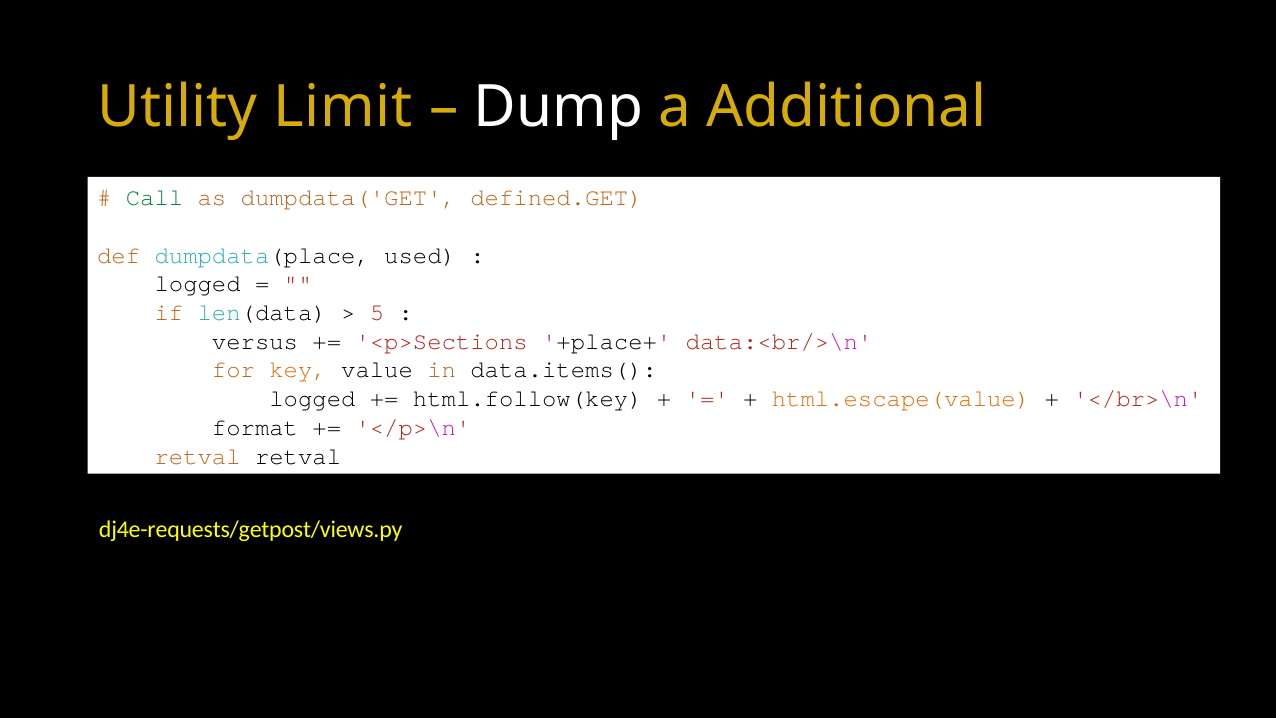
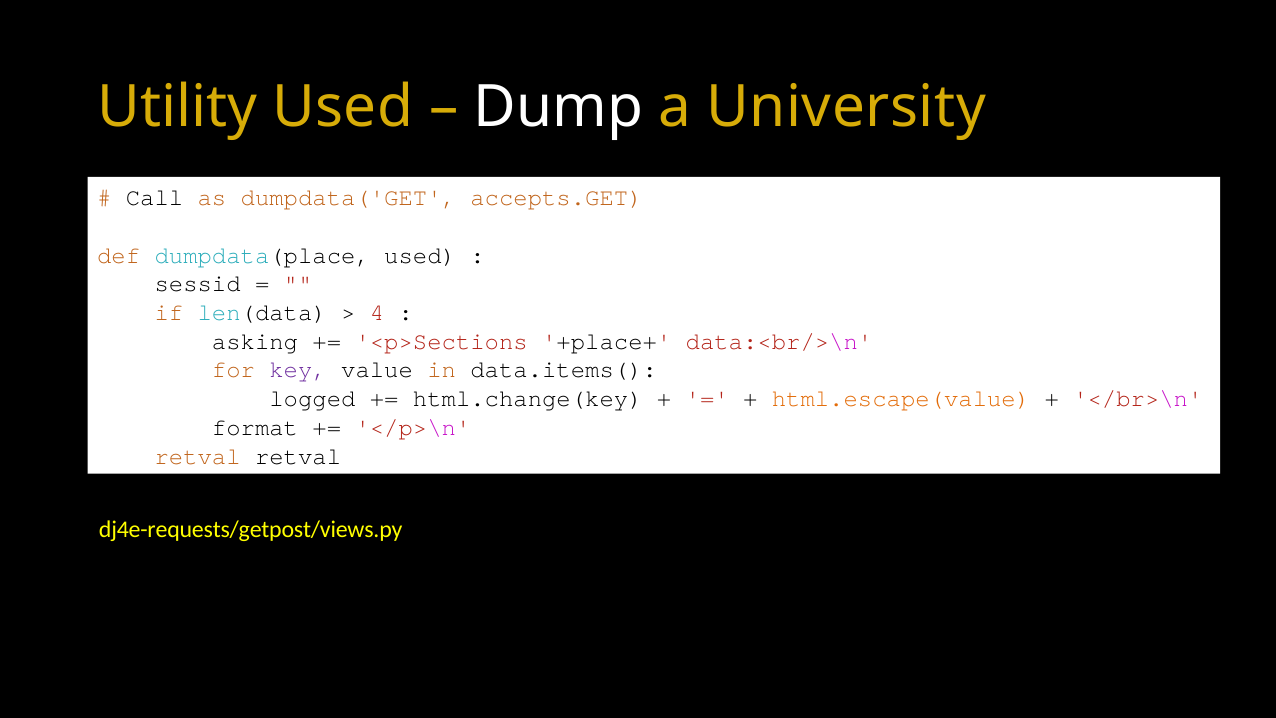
Utility Limit: Limit -> Used
Additional: Additional -> University
Call colour: green -> black
defined.GET: defined.GET -> accepts.GET
logged at (198, 284): logged -> sessid
5: 5 -> 4
versus: versus -> asking
key colour: orange -> purple
html.follow(key: html.follow(key -> html.change(key
